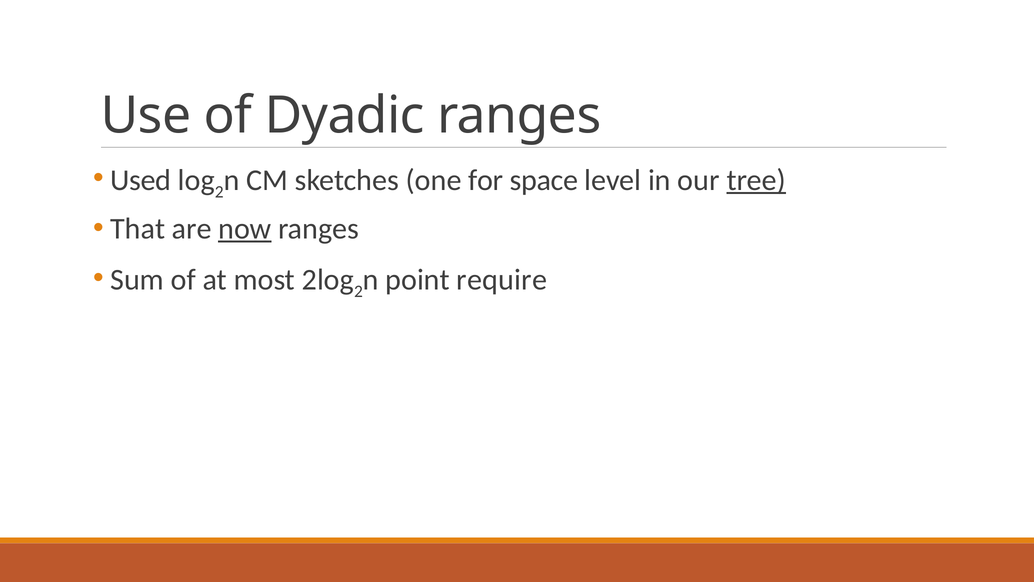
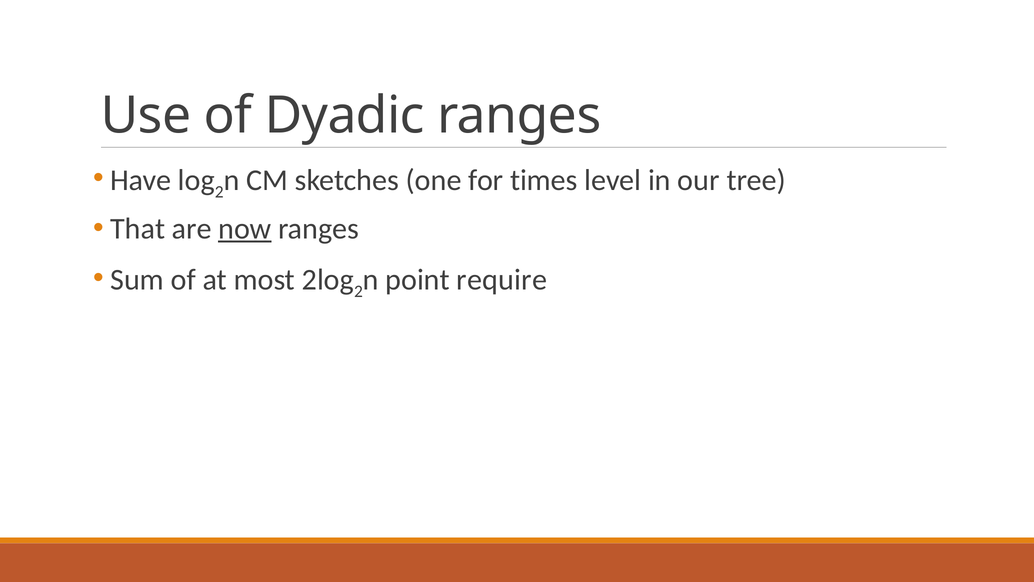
Used: Used -> Have
space: space -> times
tree underline: present -> none
